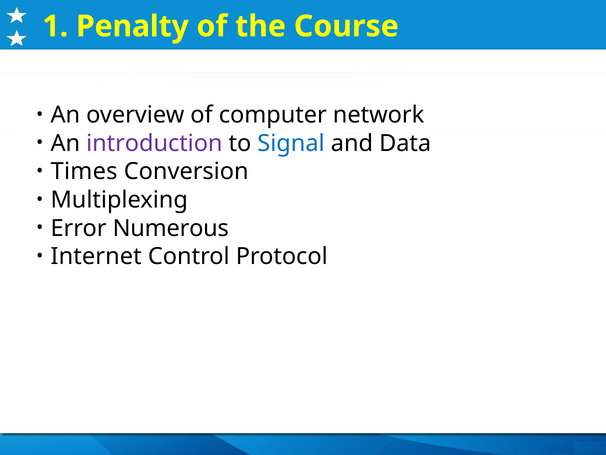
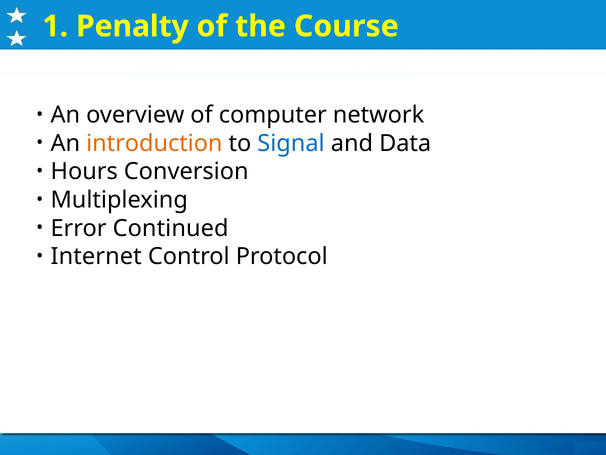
introduction colour: purple -> orange
Times: Times -> Hours
Numerous: Numerous -> Continued
